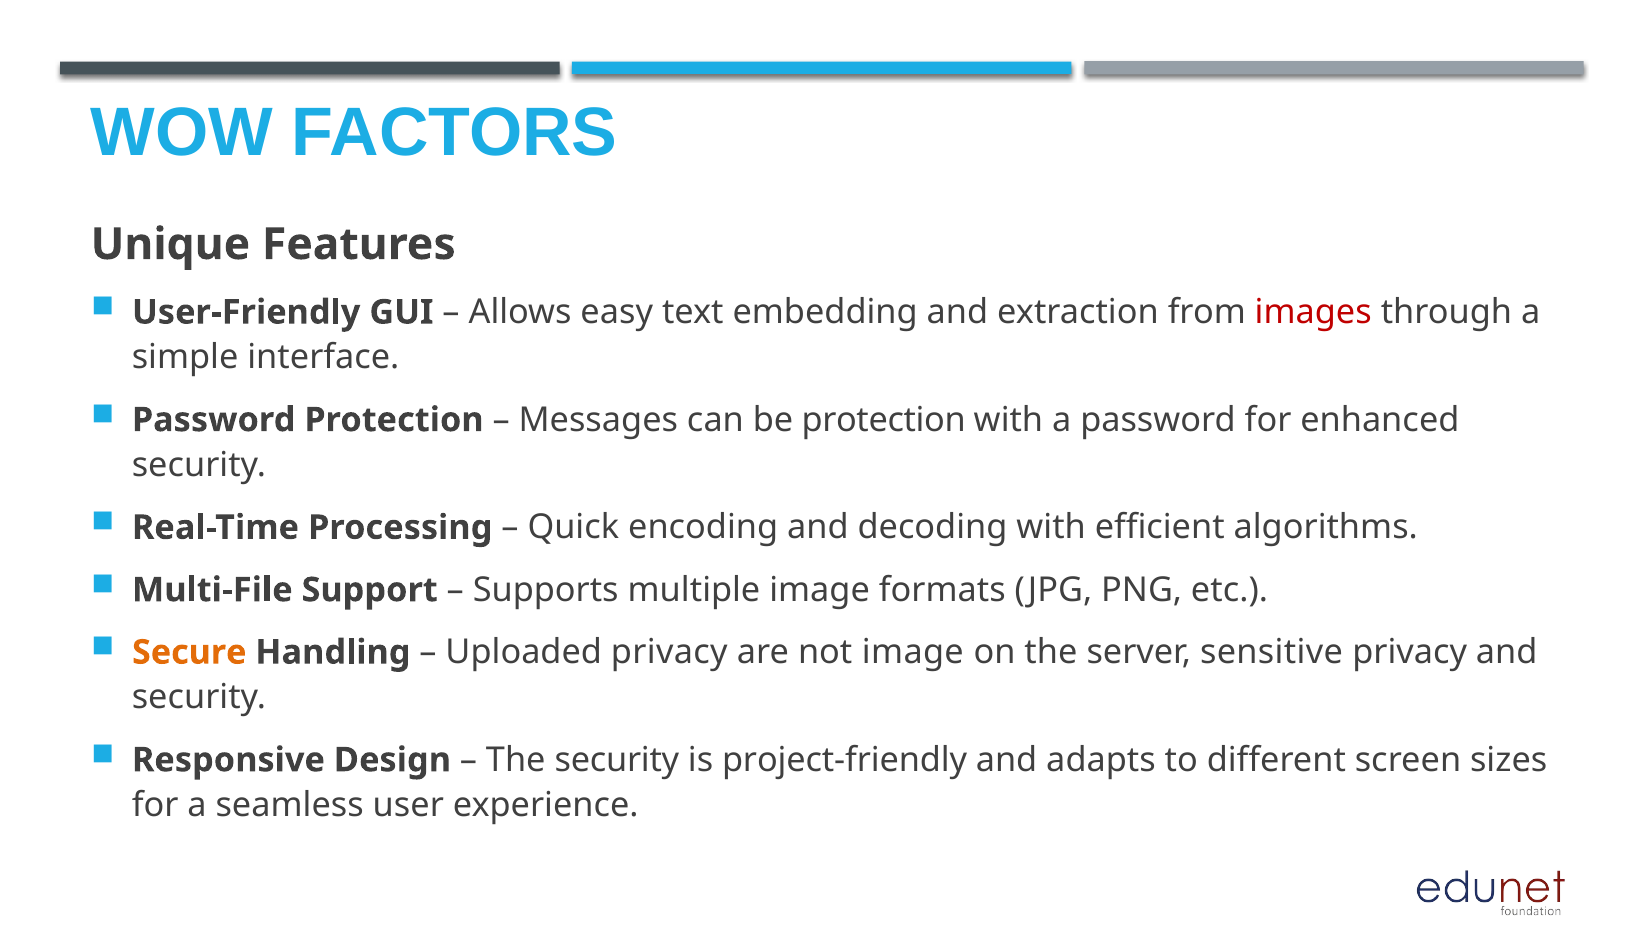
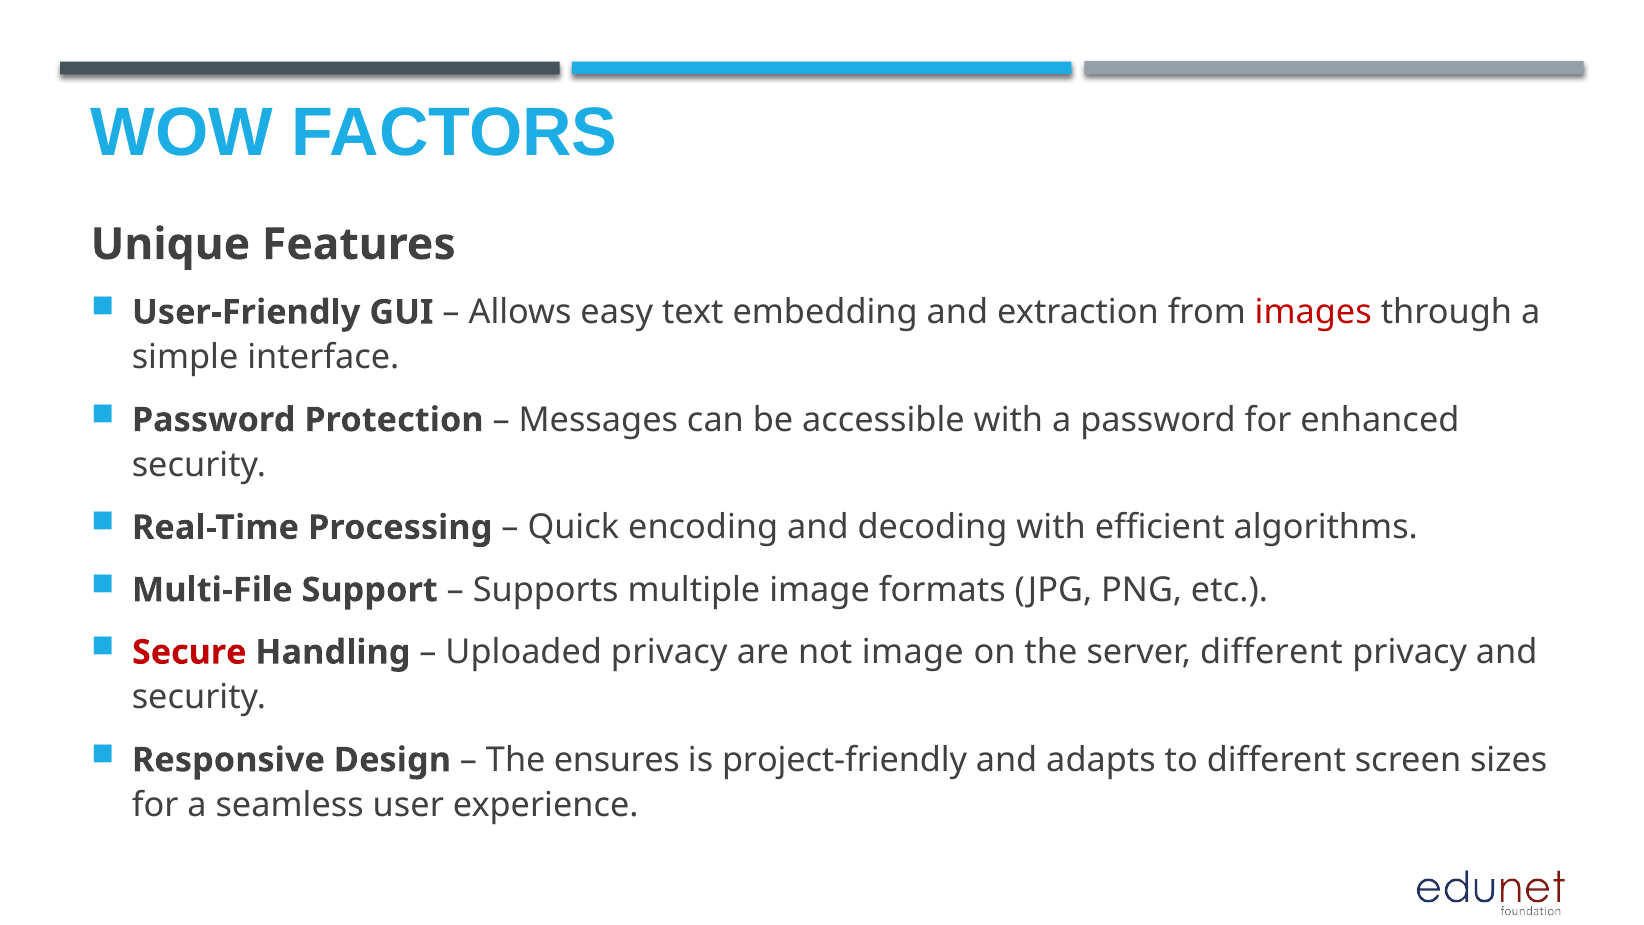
be protection: protection -> accessible
Secure colour: orange -> red
server sensitive: sensitive -> different
The security: security -> ensures
